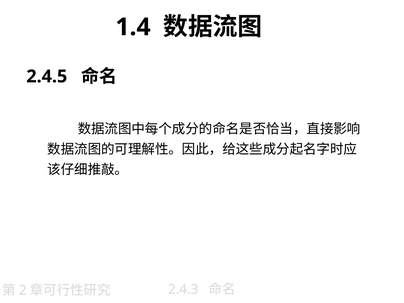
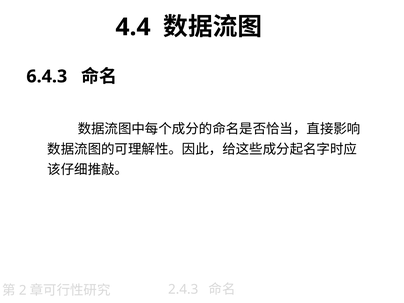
1.4: 1.4 -> 4.4
2.4.5: 2.4.5 -> 6.4.3
